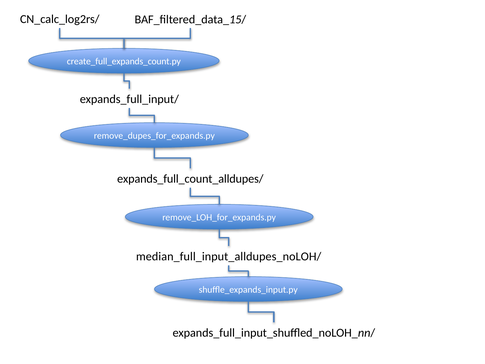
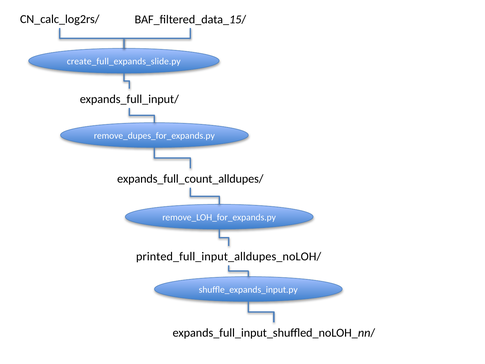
create_full_expands_count.py: create_full_expands_count.py -> create_full_expands_slide.py
median_full_input_alldupes_noLOH/: median_full_input_alldupes_noLOH/ -> printed_full_input_alldupes_noLOH/
